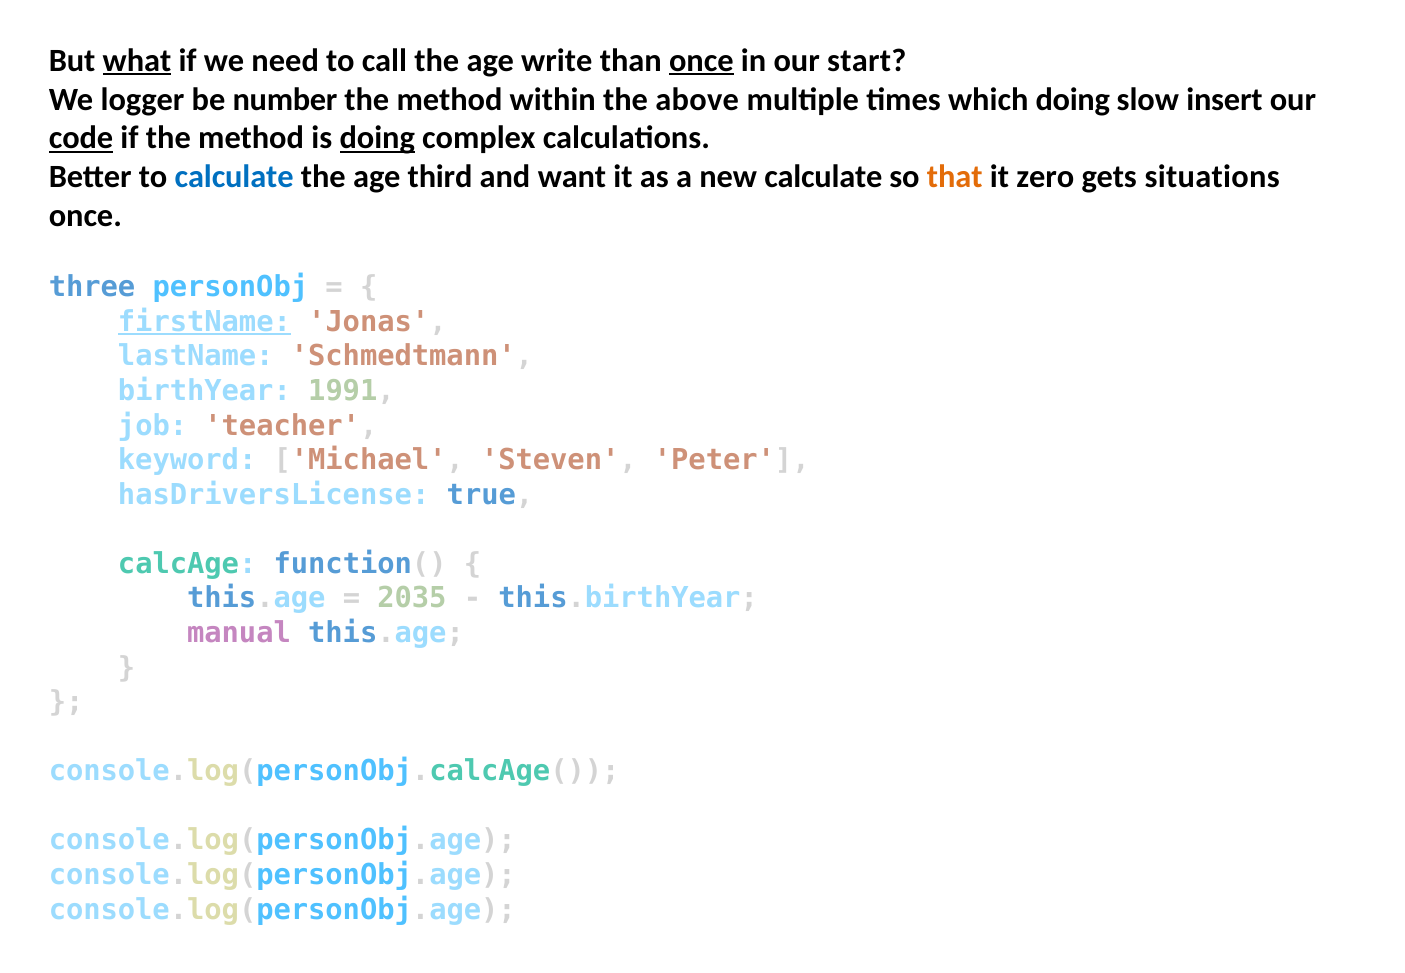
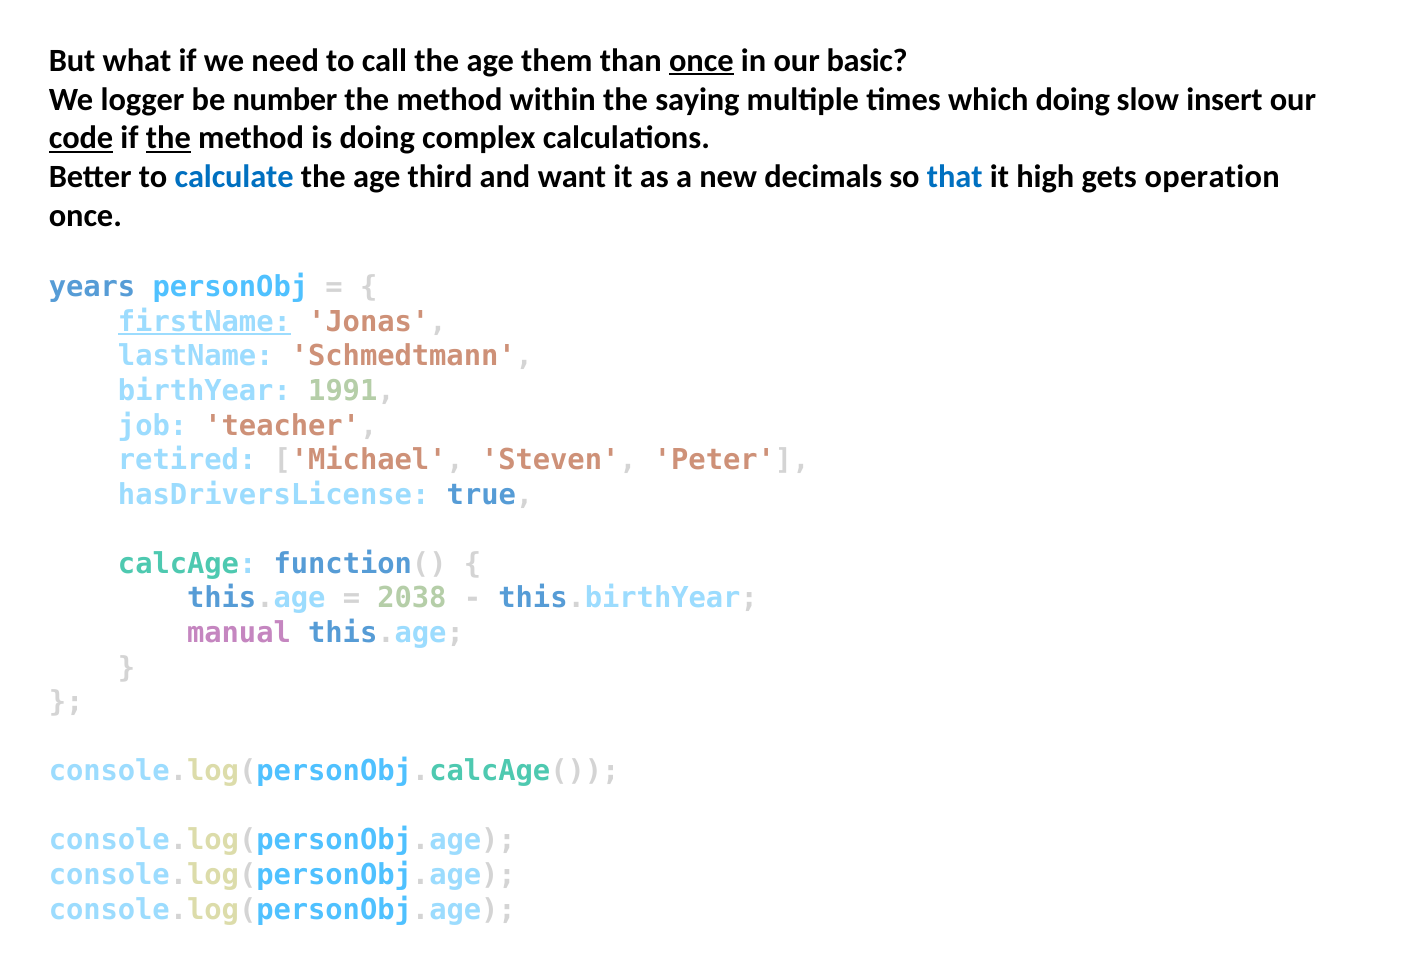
what underline: present -> none
write: write -> them
start: start -> basic
above: above -> saying
the at (168, 138) underline: none -> present
doing at (377, 138) underline: present -> none
new calculate: calculate -> decimals
that colour: orange -> blue
zero: zero -> high
situations: situations -> operation
three: three -> years
keyword: keyword -> retired
2035: 2035 -> 2038
